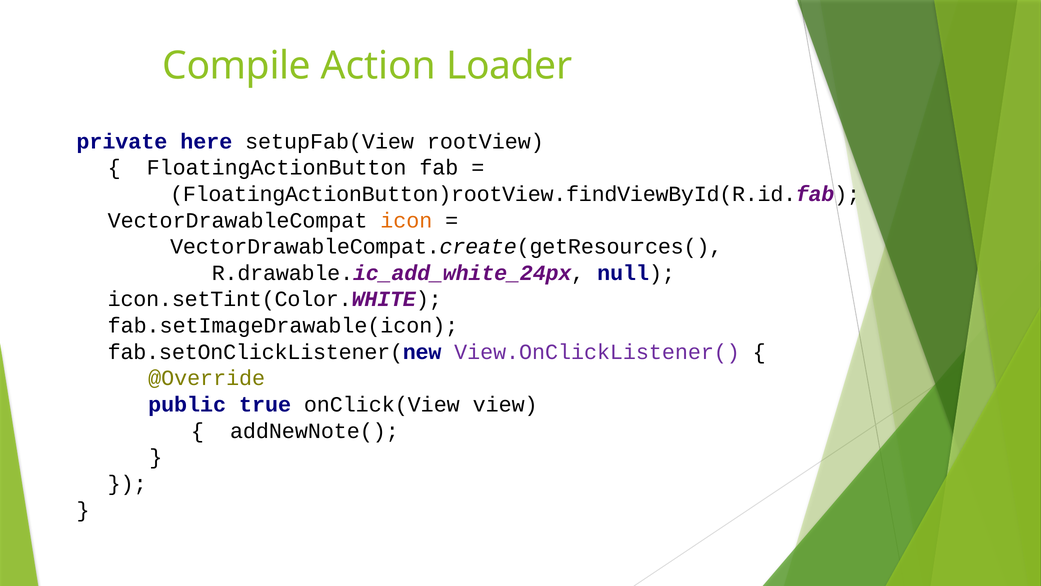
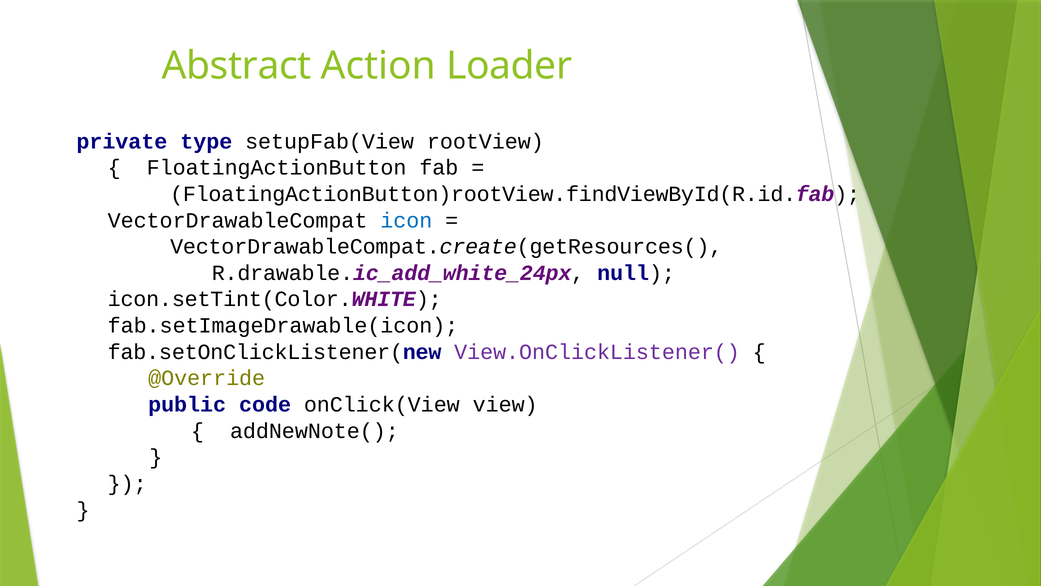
Compile: Compile -> Abstract
here: here -> type
icon colour: orange -> blue
true: true -> code
